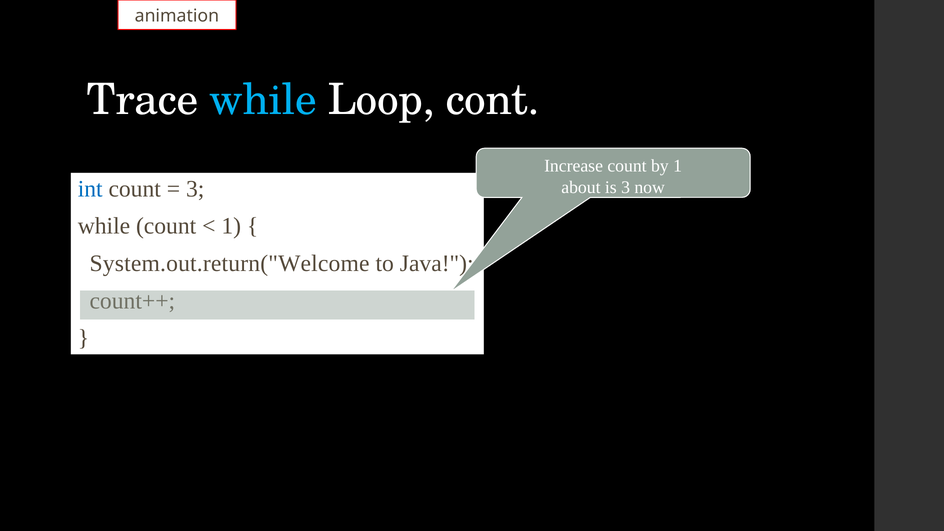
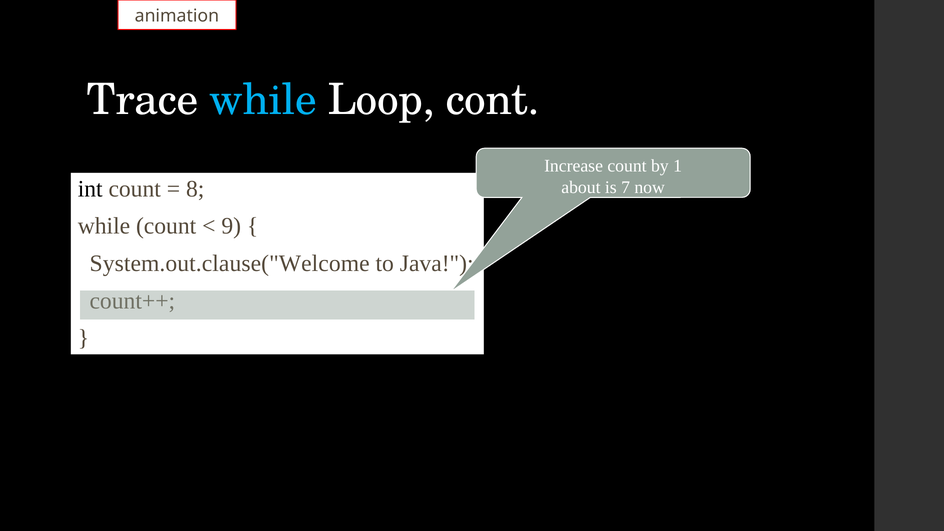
int colour: blue -> black
3 at (195, 189): 3 -> 8
is 3: 3 -> 7
1 at (231, 226): 1 -> 9
System.out.return("Welcome: System.out.return("Welcome -> System.out.clause("Welcome
